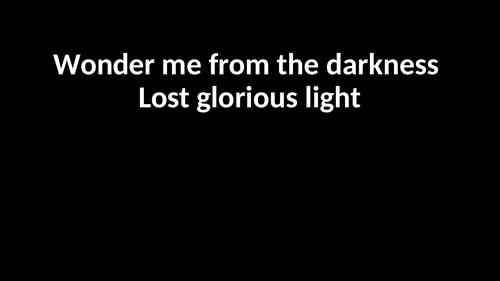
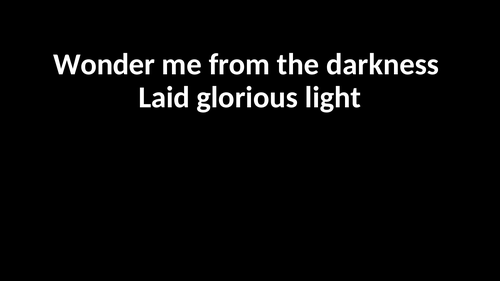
Lost: Lost -> Laid
